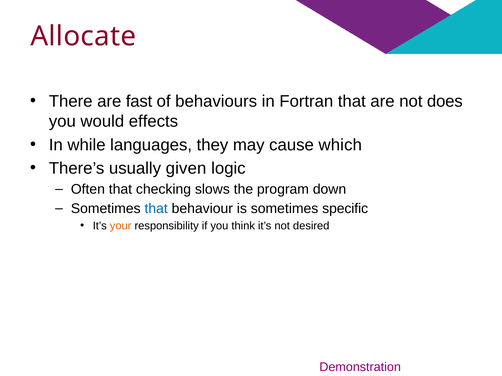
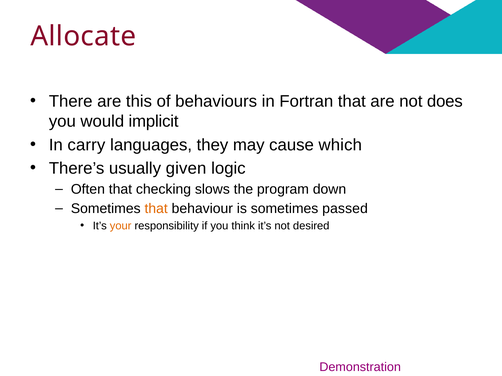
fast: fast -> this
effects: effects -> implicit
while: while -> carry
that at (156, 209) colour: blue -> orange
specific: specific -> passed
